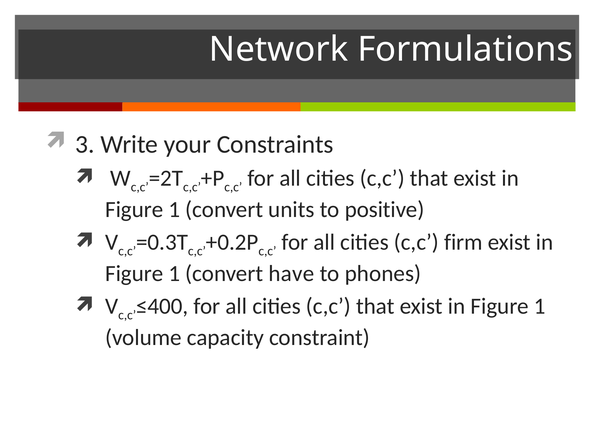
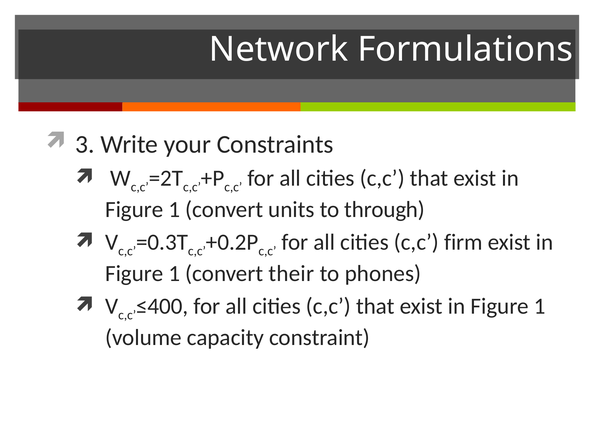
positive: positive -> through
have: have -> their
